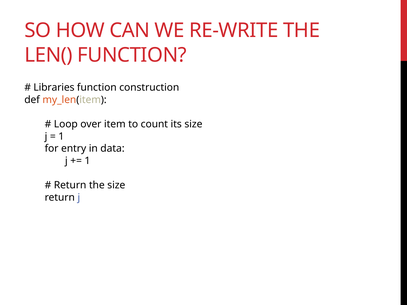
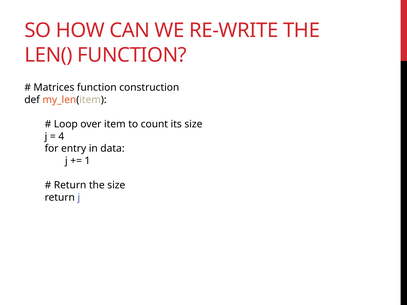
Libraries: Libraries -> Matrices
1 at (61, 136): 1 -> 4
